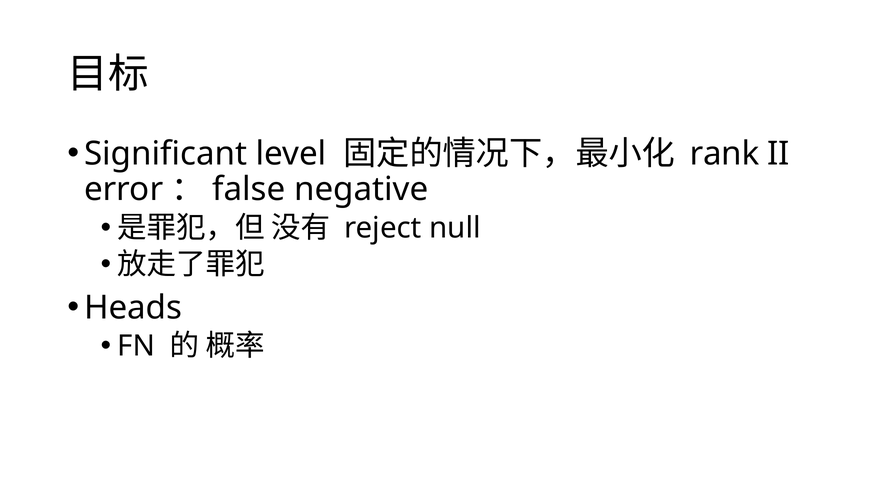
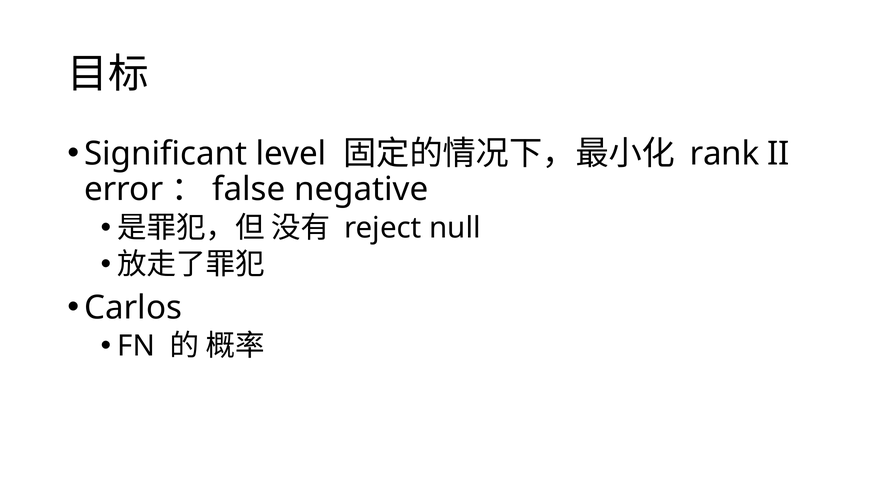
Heads: Heads -> Carlos
